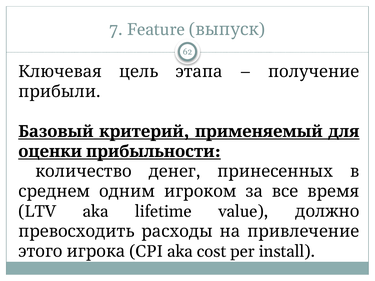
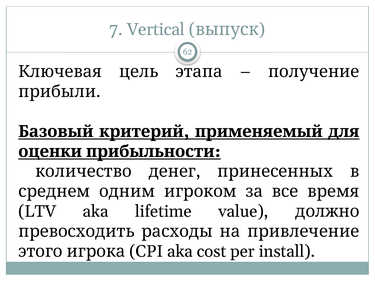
Feature: Feature -> Vertical
